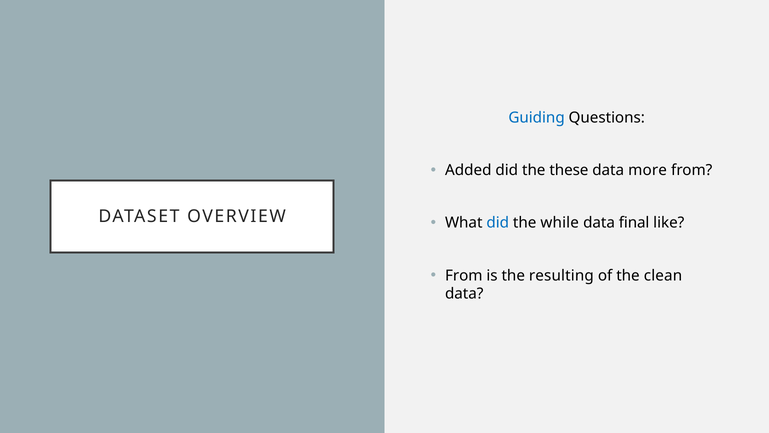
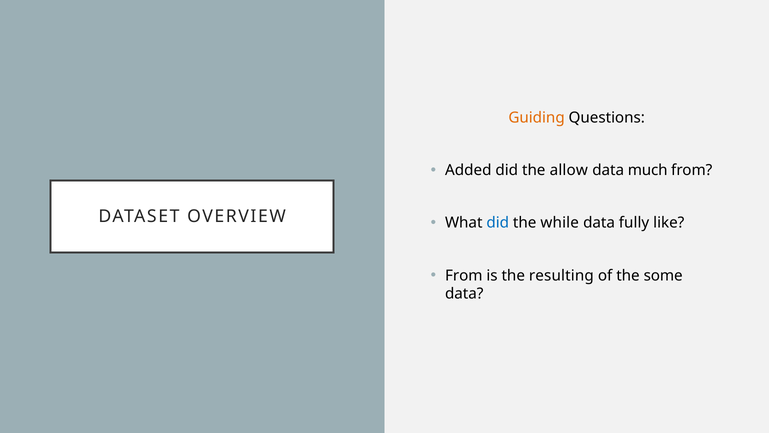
Guiding colour: blue -> orange
these: these -> allow
more: more -> much
final: final -> fully
clean: clean -> some
